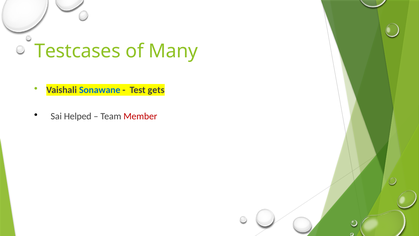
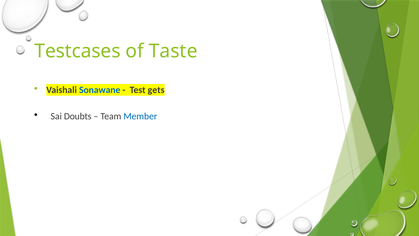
Many: Many -> Taste
Helped: Helped -> Doubts
Member colour: red -> blue
